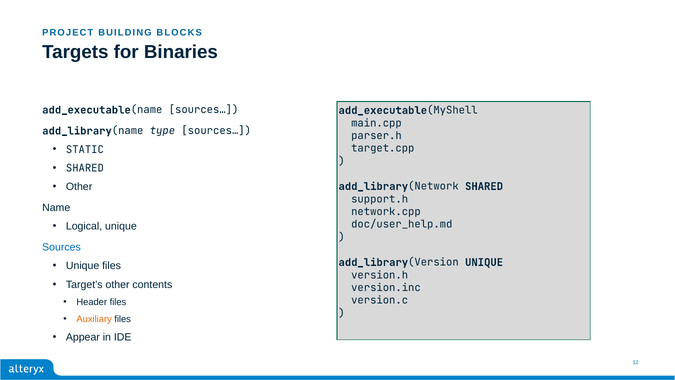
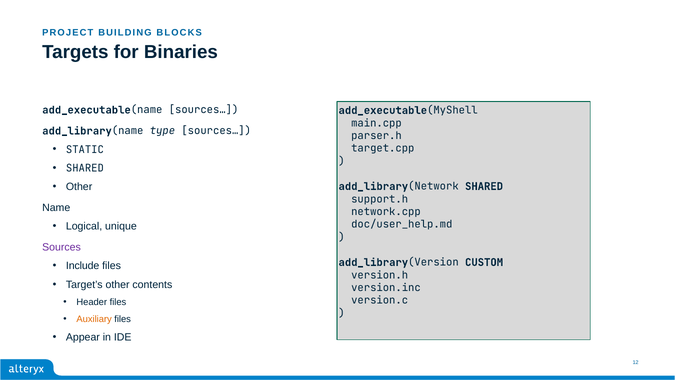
Sources colour: blue -> purple
add_library(Version UNIQUE: UNIQUE -> CUSTOM
Unique at (83, 266): Unique -> Include
